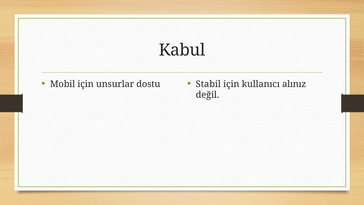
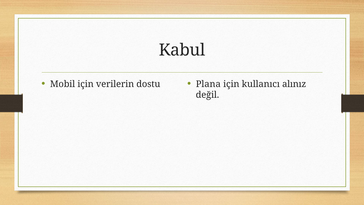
unsurlar: unsurlar -> verilerin
Stabil: Stabil -> Plana
